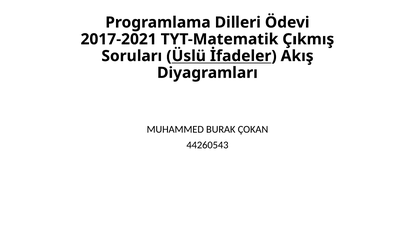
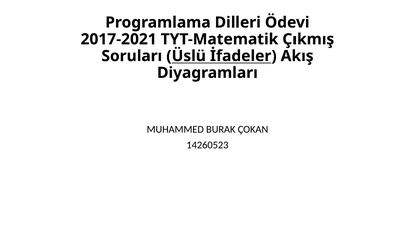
44260543: 44260543 -> 14260523
